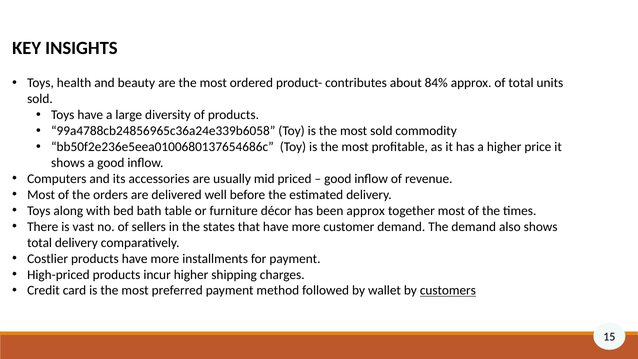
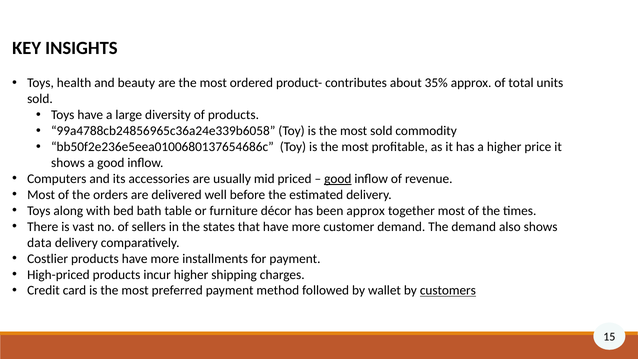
84%: 84% -> 35%
good at (338, 179) underline: none -> present
total at (40, 243): total -> data
